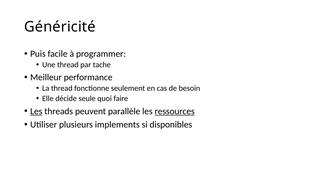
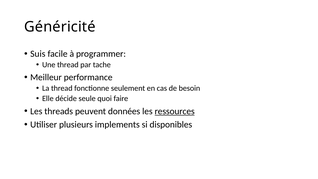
Puis: Puis -> Suis
Les at (36, 111) underline: present -> none
parallèle: parallèle -> données
